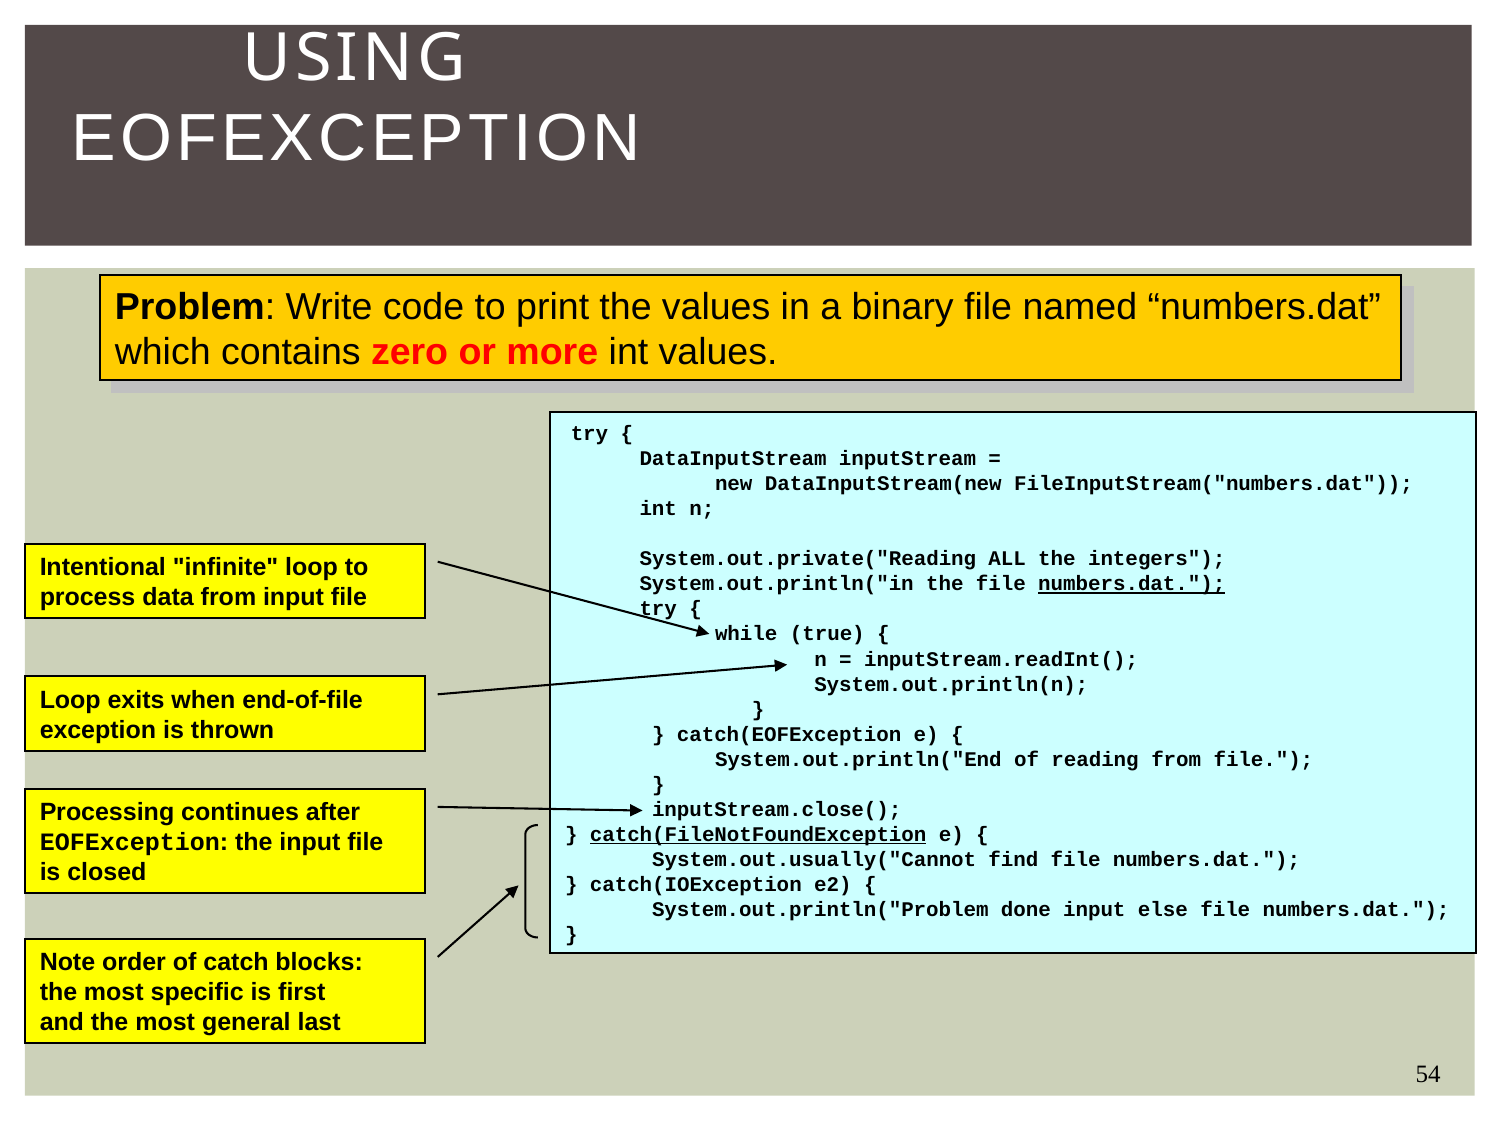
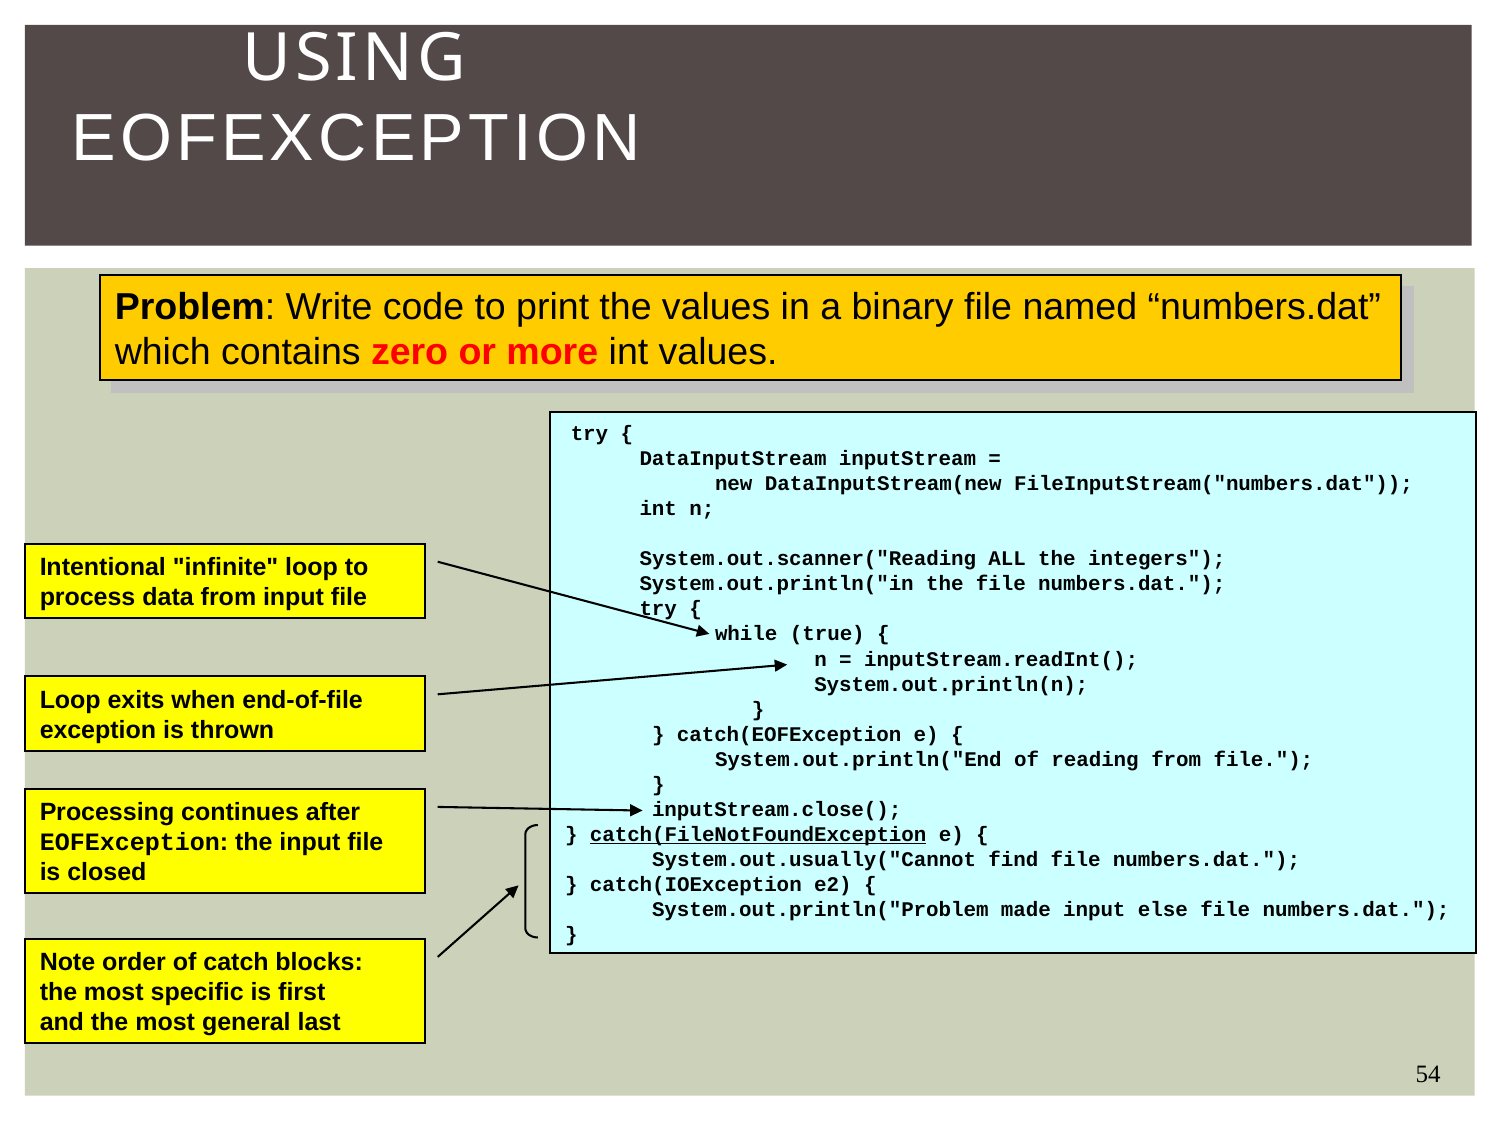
System.out.private("Reading: System.out.private("Reading -> System.out.scanner("Reading
numbers.dat at (1132, 584) underline: present -> none
done: done -> made
